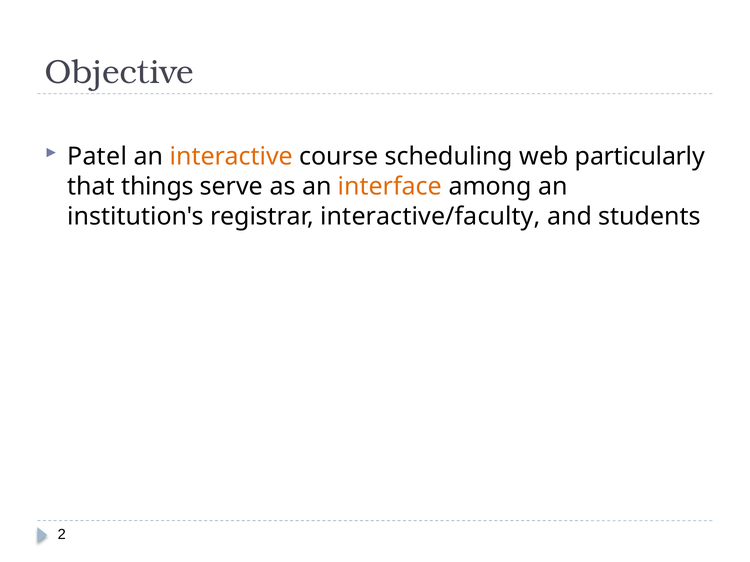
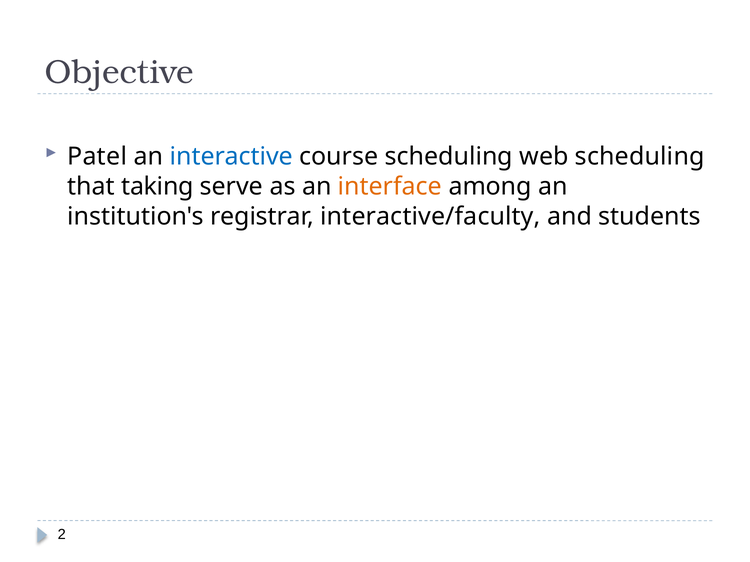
interactive colour: orange -> blue
web particularly: particularly -> scheduling
things: things -> taking
